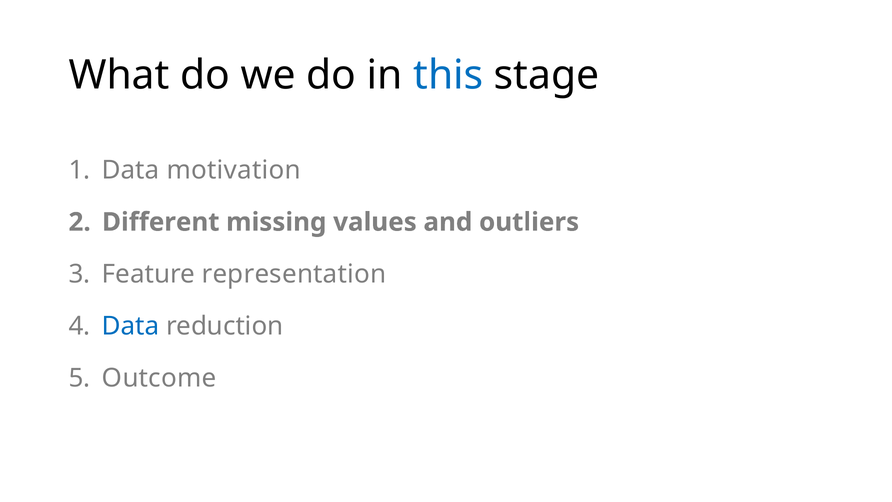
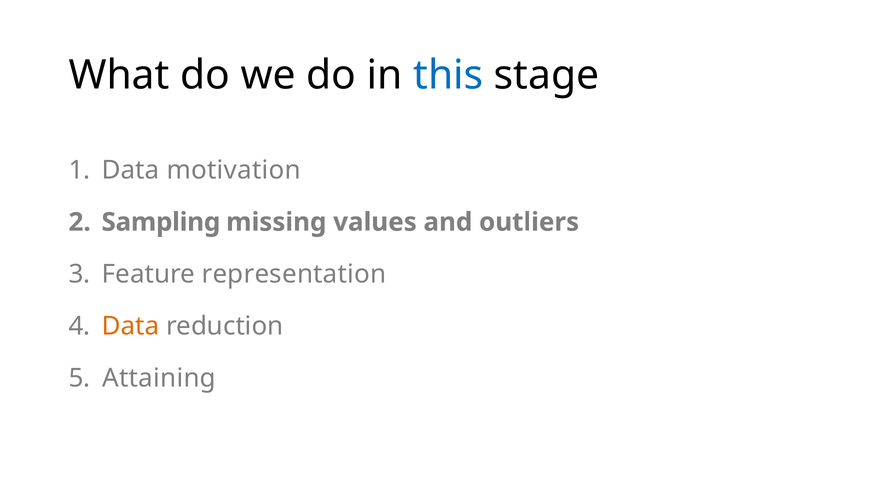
Different: Different -> Sampling
Data at (131, 326) colour: blue -> orange
Outcome: Outcome -> Attaining
